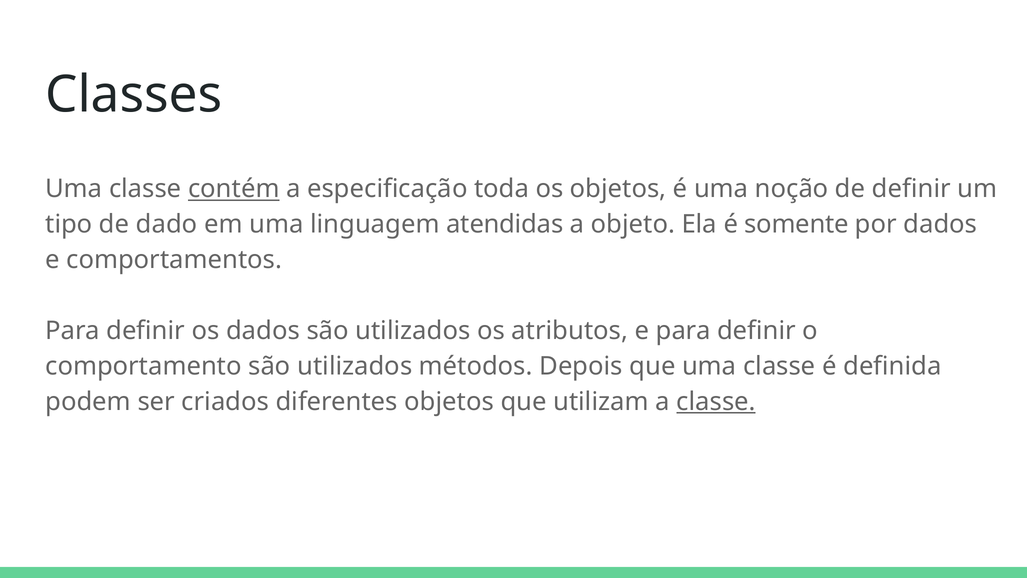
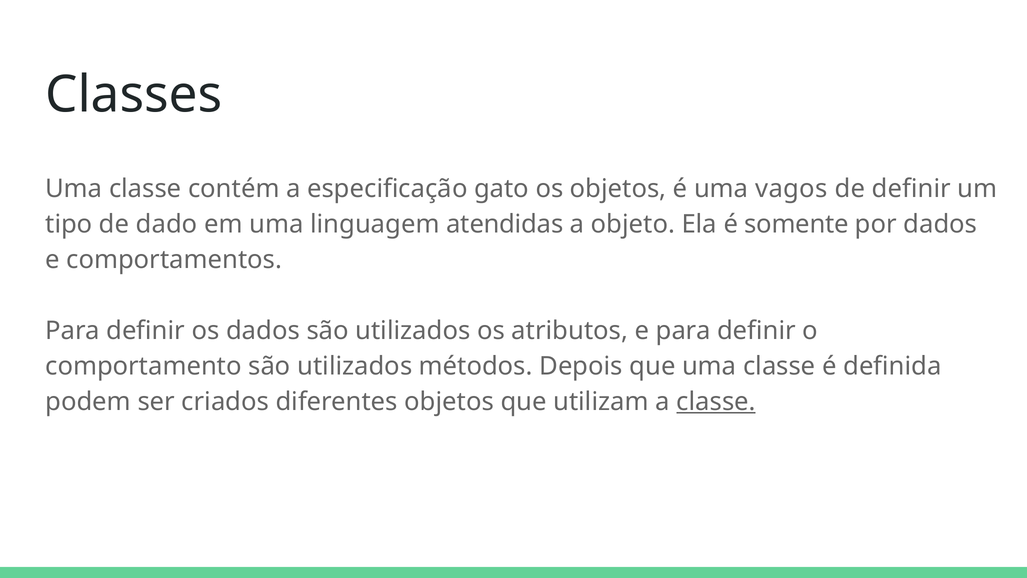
contém underline: present -> none
toda: toda -> gato
noção: noção -> vagos
